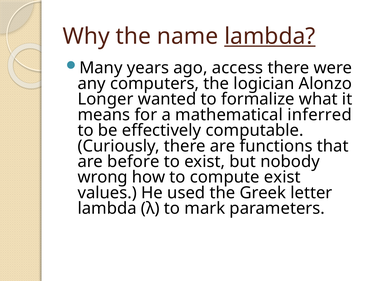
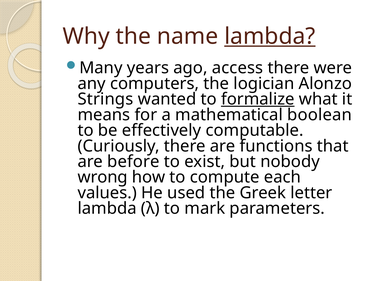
Longer: Longer -> Strings
formalize underline: none -> present
inferred: inferred -> boolean
compute exist: exist -> each
